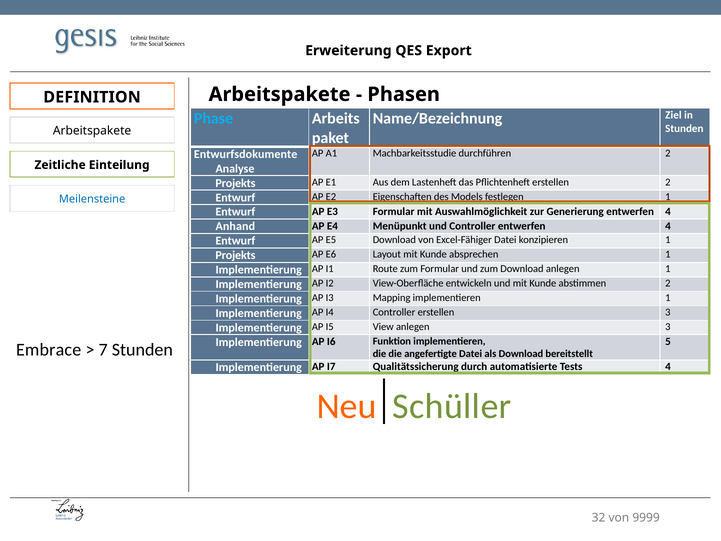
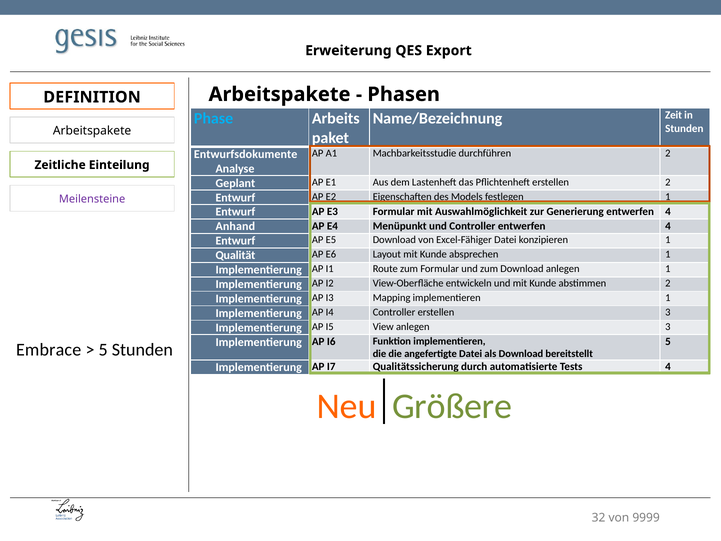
Ziel: Ziel -> Zeit
Projekts at (235, 183): Projekts -> Geplant
Meilensteine colour: blue -> purple
Projekts at (235, 255): Projekts -> Qualität
7 at (103, 349): 7 -> 5
Schüller: Schüller -> Größere
